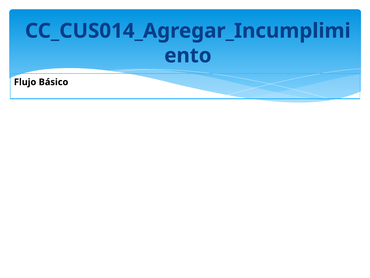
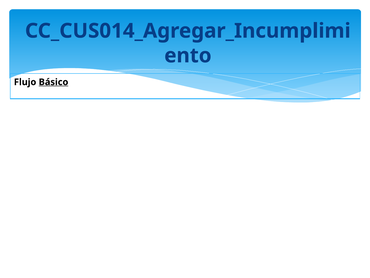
Básico underline: none -> present
